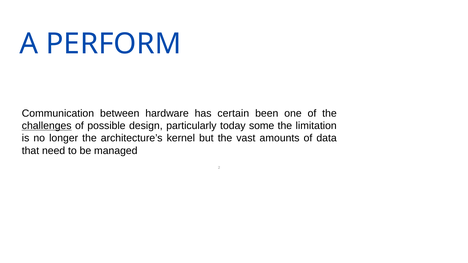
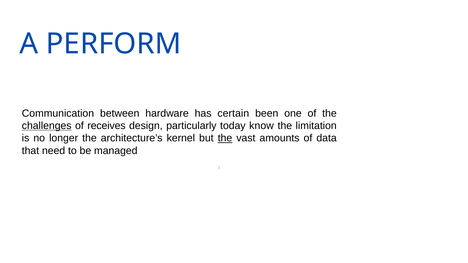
possible: possible -> receives
some: some -> know
the at (225, 138) underline: none -> present
